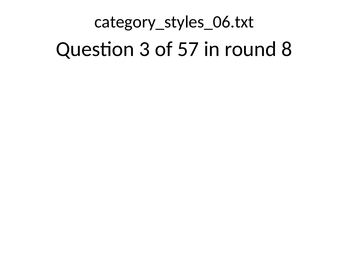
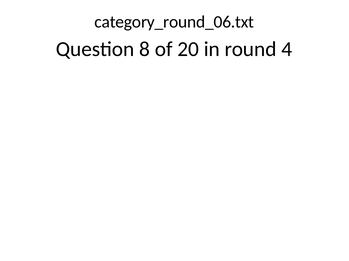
category_styles_06.txt: category_styles_06.txt -> category_round_06.txt
3: 3 -> 8
57: 57 -> 20
8: 8 -> 4
